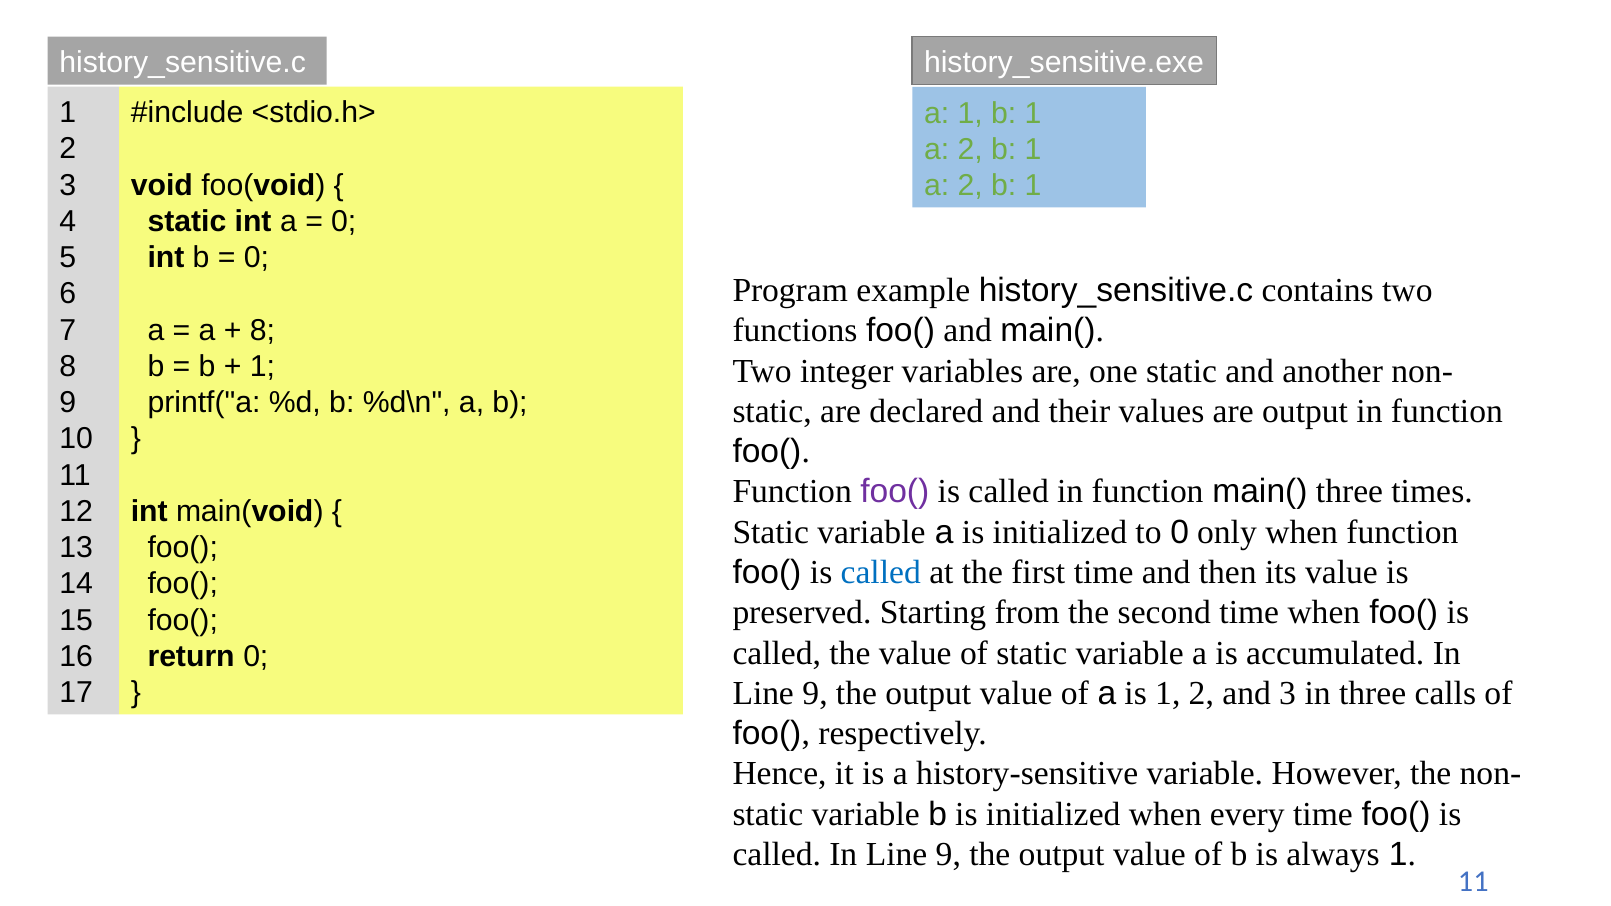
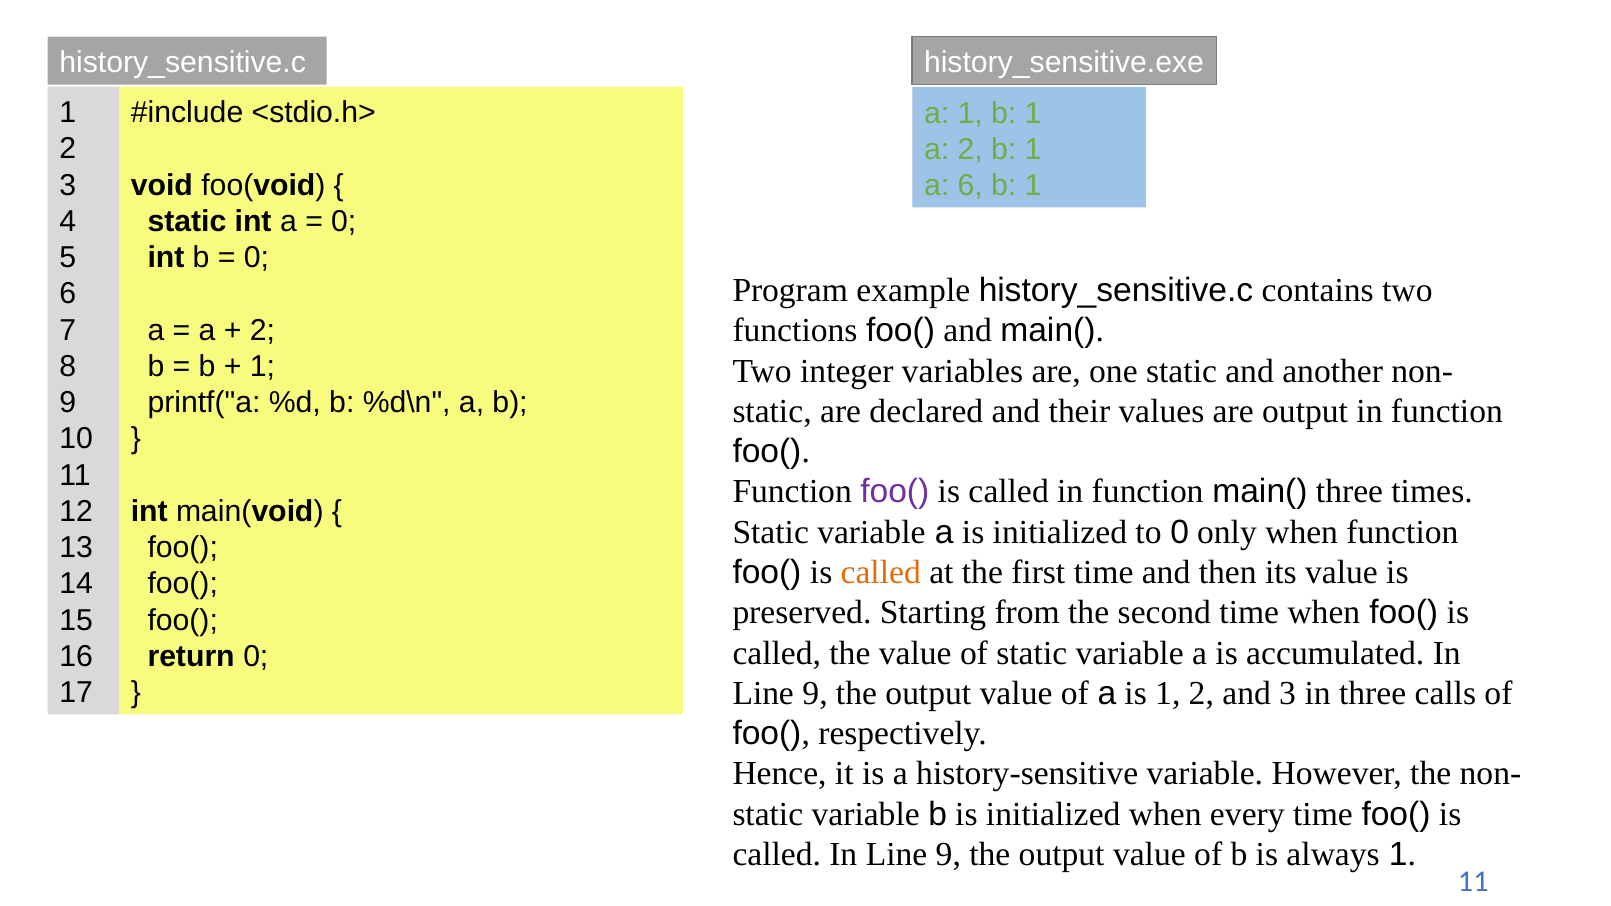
2 at (970, 186): 2 -> 6
8 at (262, 330): 8 -> 2
called at (881, 573) colour: blue -> orange
